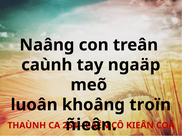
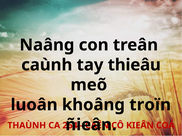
ngaäp: ngaäp -> thieâu
